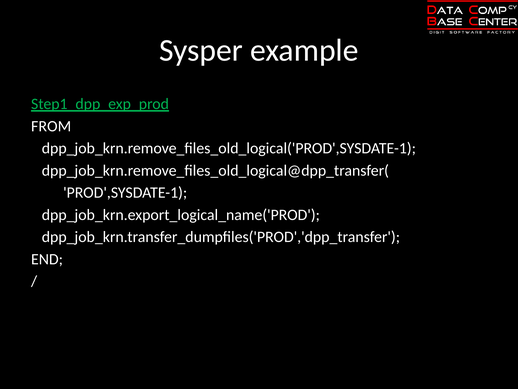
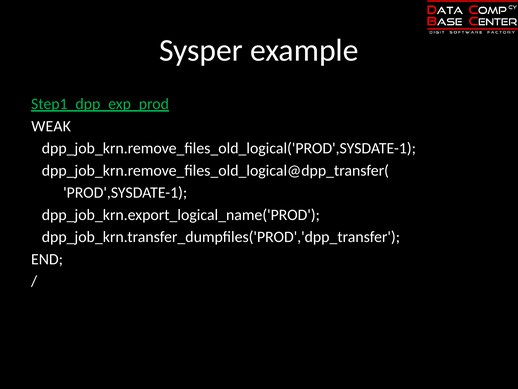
FROM: FROM -> WEAK
